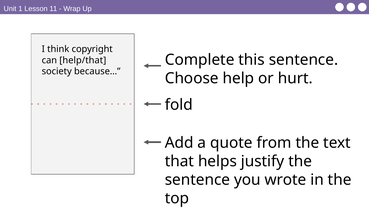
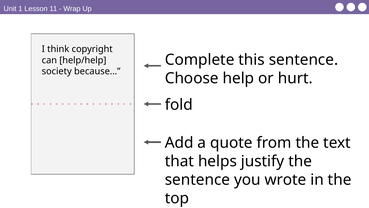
help/that: help/that -> help/help
